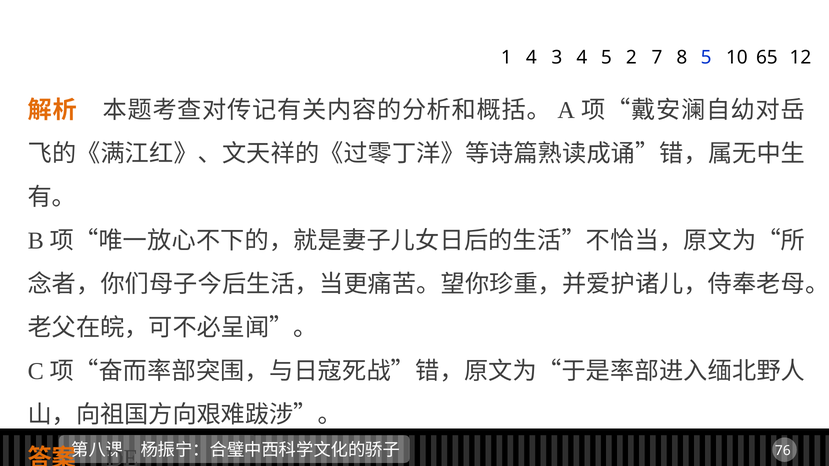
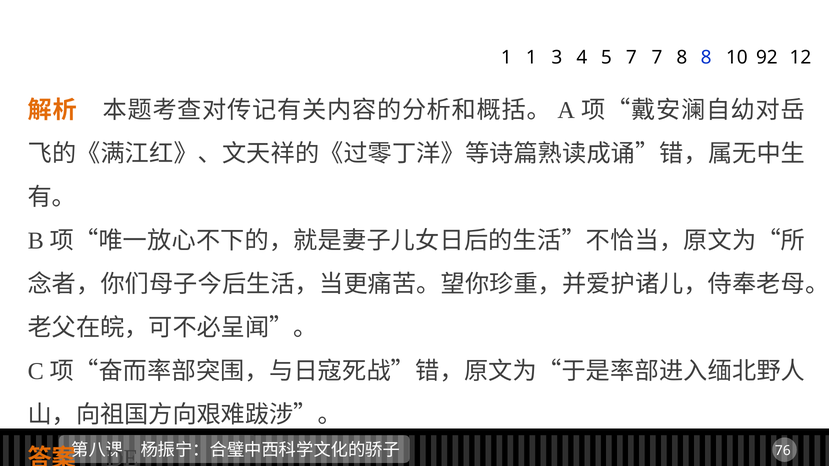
1 4: 4 -> 1
5 2: 2 -> 7
8 5: 5 -> 8
65: 65 -> 92
